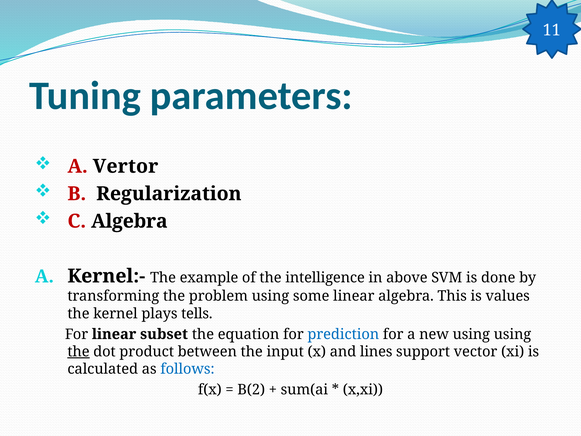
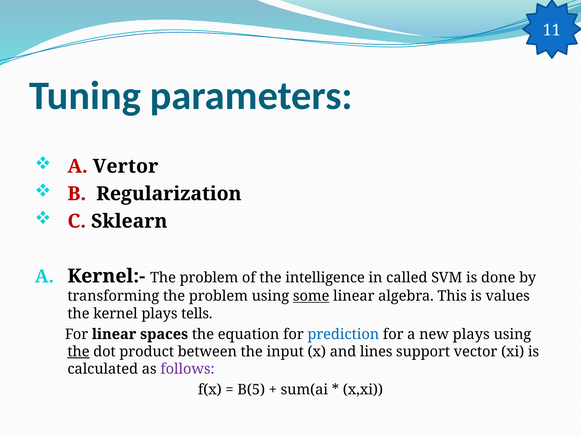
C Algebra: Algebra -> Sklearn
Kernel:- The example: example -> problem
above: above -> called
some underline: none -> present
subset: subset -> spaces
new using: using -> plays
follows colour: blue -> purple
B(2: B(2 -> B(5
